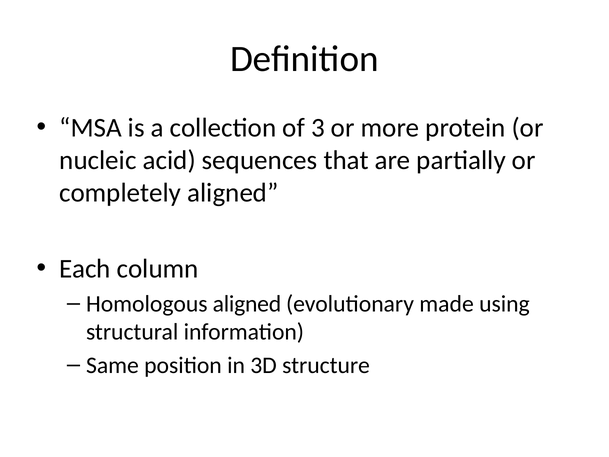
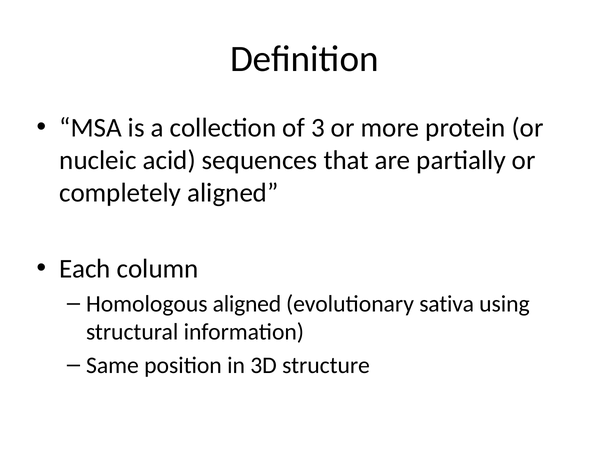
made: made -> sativa
